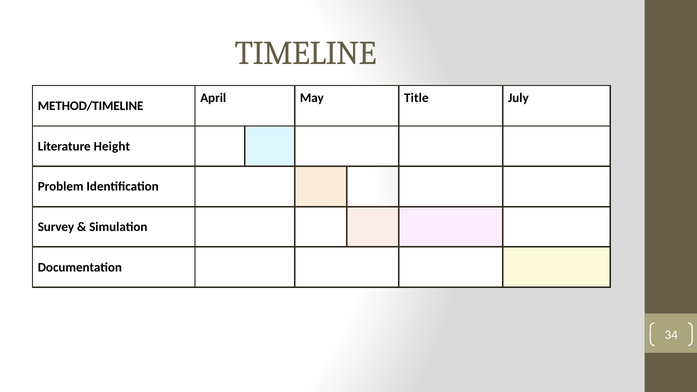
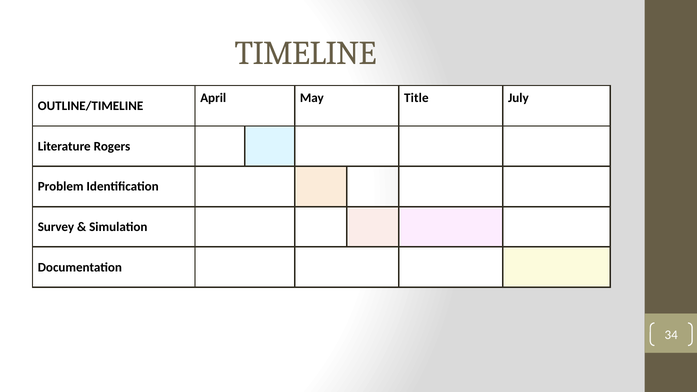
METHOD/TIMELINE: METHOD/TIMELINE -> OUTLINE/TIMELINE
Height: Height -> Rogers
